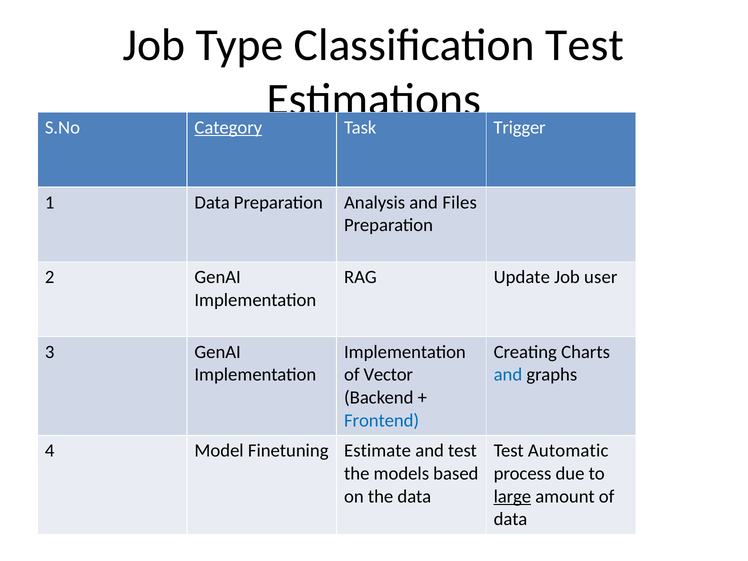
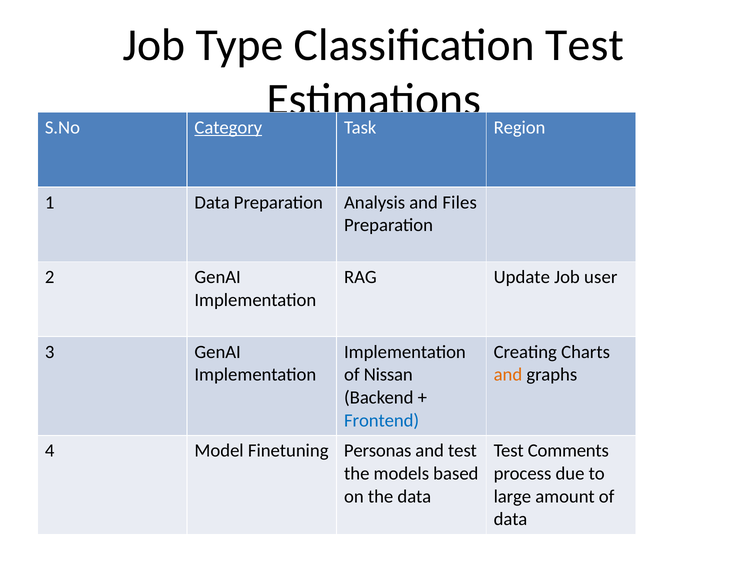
Trigger: Trigger -> Region
Vector: Vector -> Nissan
and at (508, 375) colour: blue -> orange
Estimate: Estimate -> Personas
Automatic: Automatic -> Comments
large underline: present -> none
